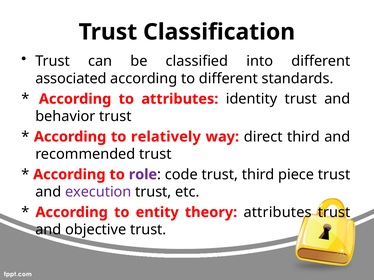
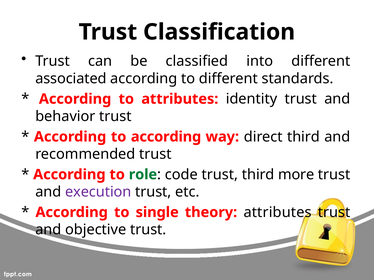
to relatively: relatively -> according
role colour: purple -> green
piece: piece -> more
entity: entity -> single
